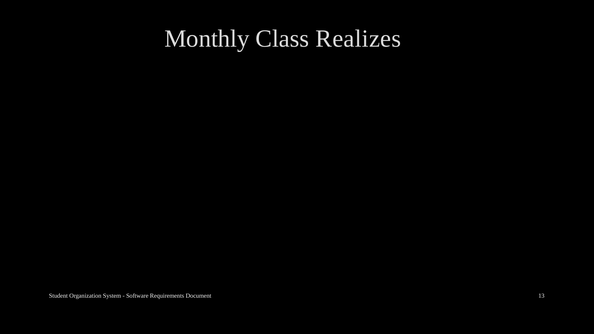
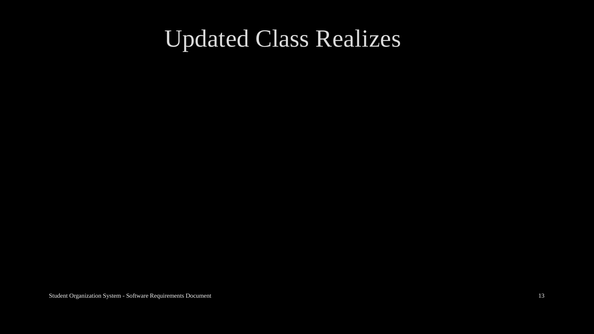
Monthly: Monthly -> Updated
